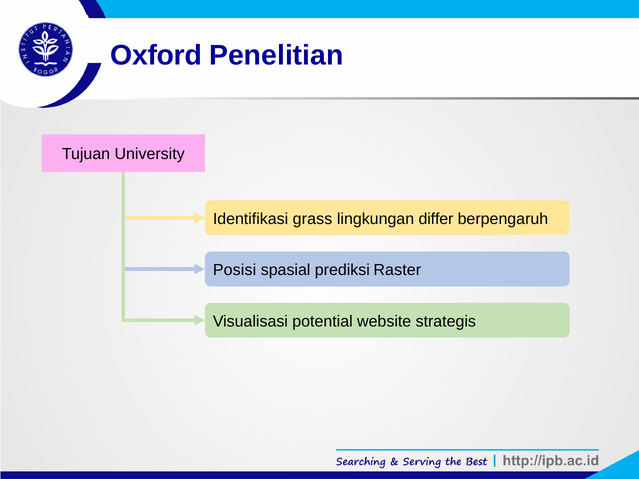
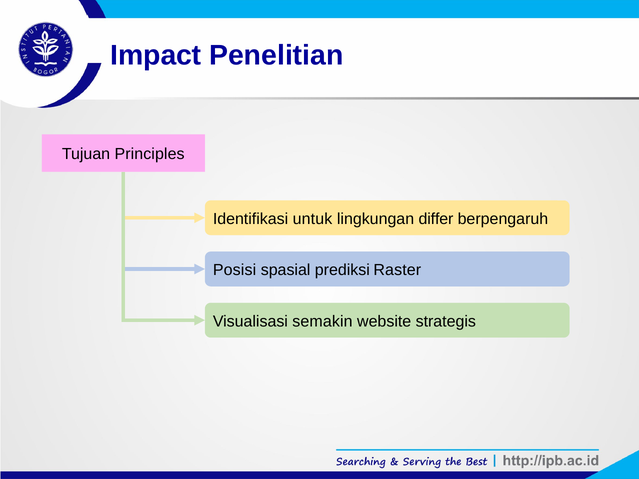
Oxford: Oxford -> Impact
University: University -> Principles
grass: grass -> untuk
potential: potential -> semakin
